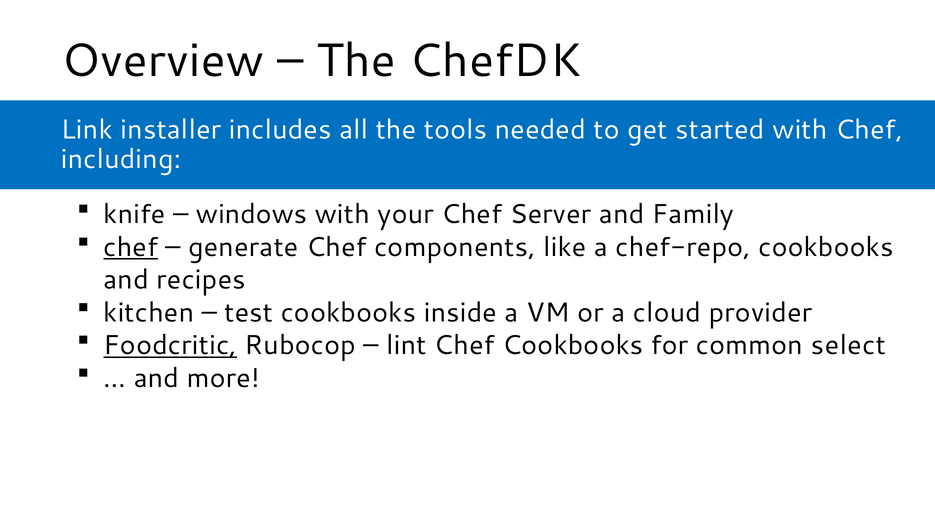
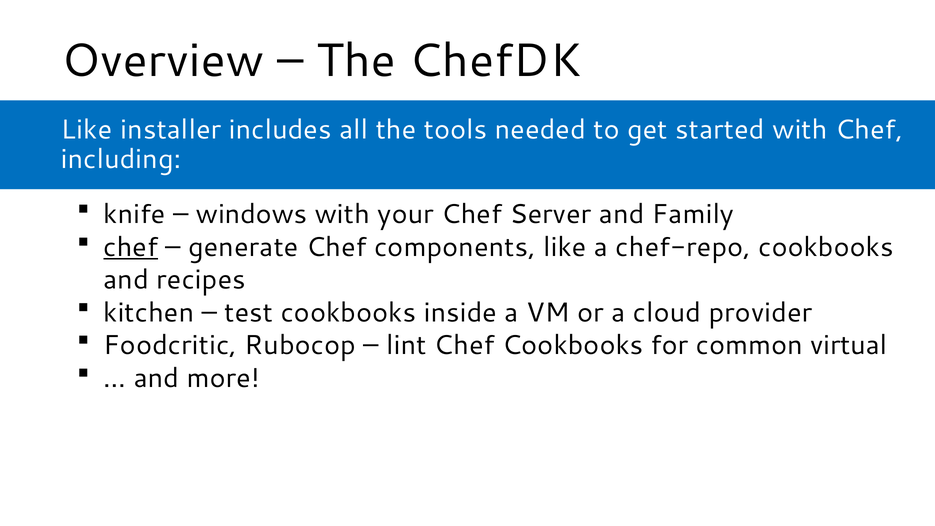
Link at (87, 130): Link -> Like
Foodcritic underline: present -> none
select: select -> virtual
